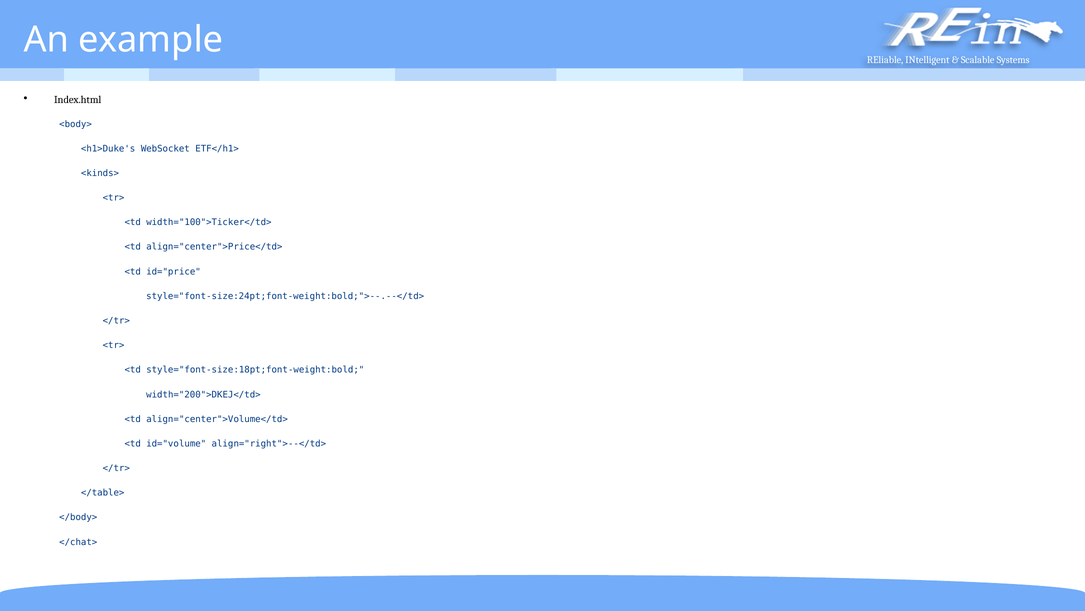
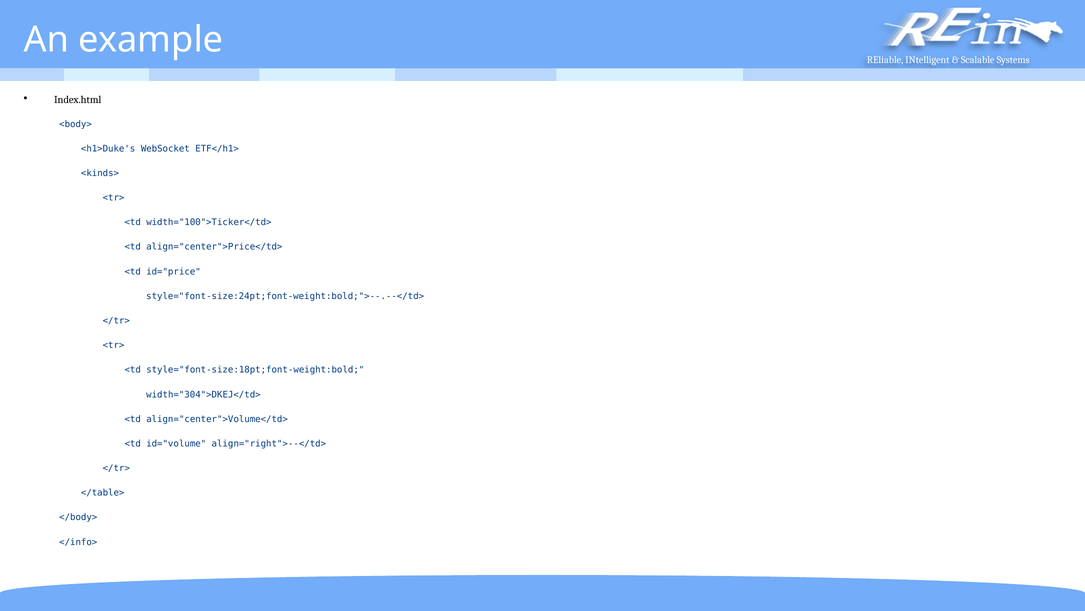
width="200">DKEJ</td>: width="200">DKEJ</td> -> width="304">DKEJ</td>
</chat>: </chat> -> </info>
